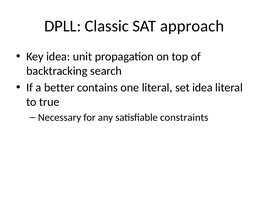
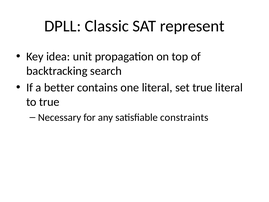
approach: approach -> represent
set idea: idea -> true
